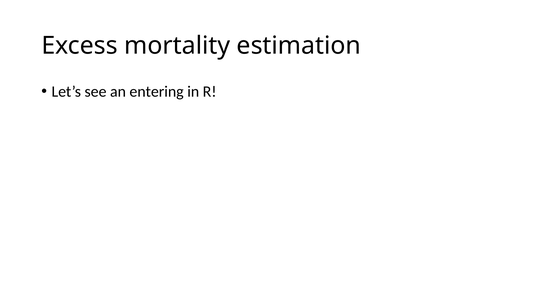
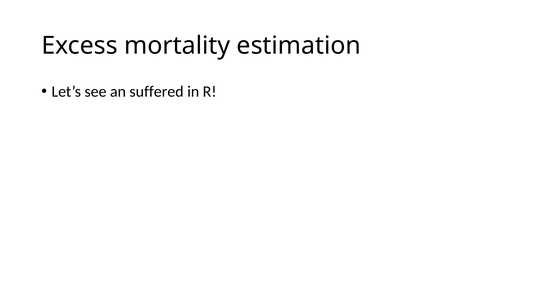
entering: entering -> suffered
